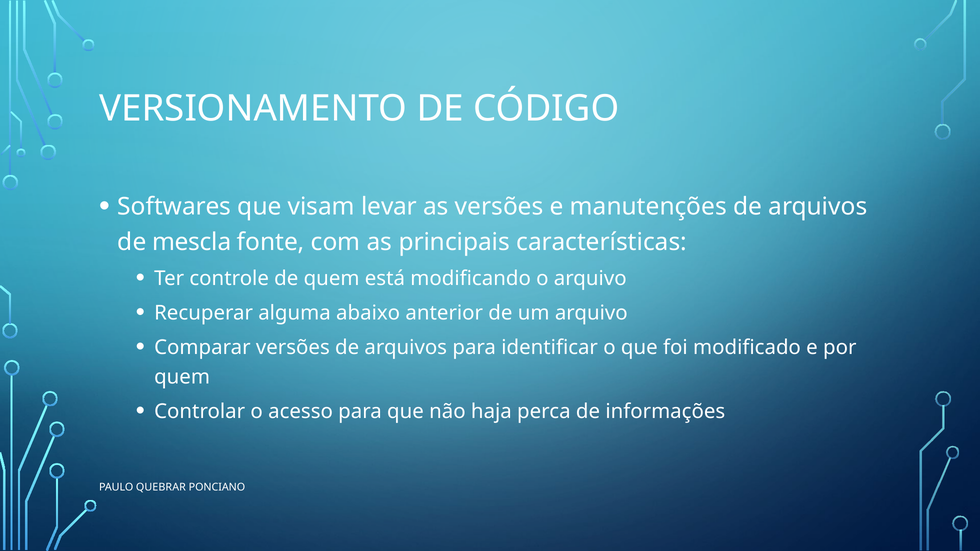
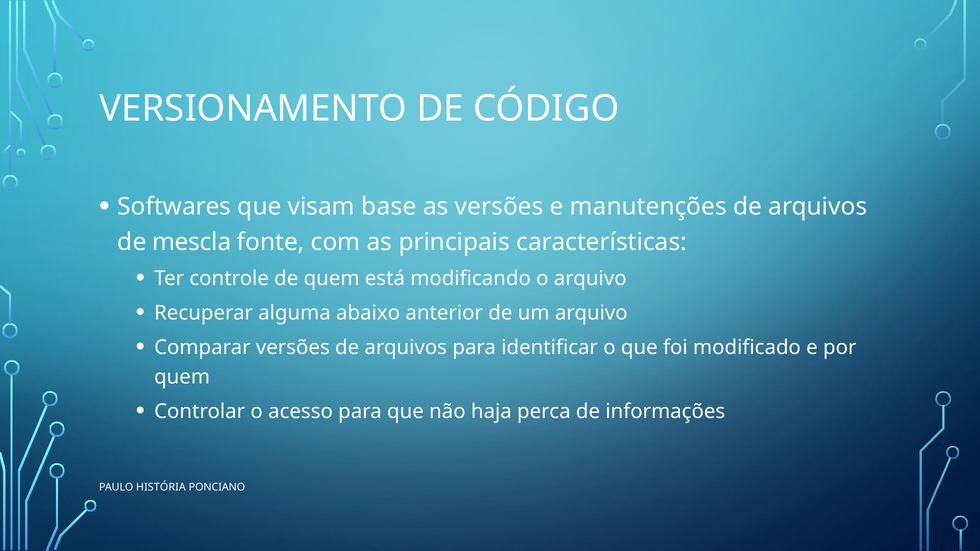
levar: levar -> base
QUEBRAR: QUEBRAR -> HISTÓRIA
